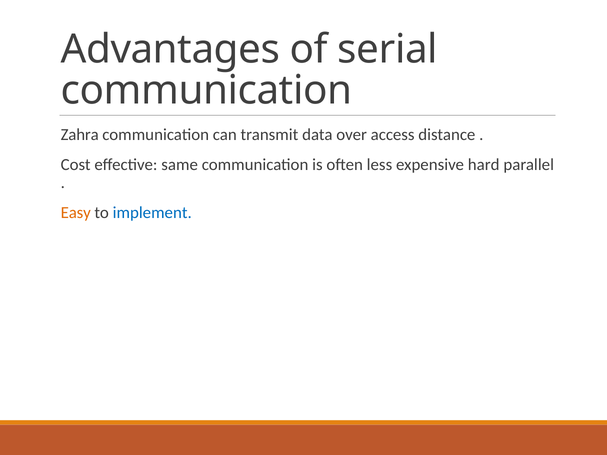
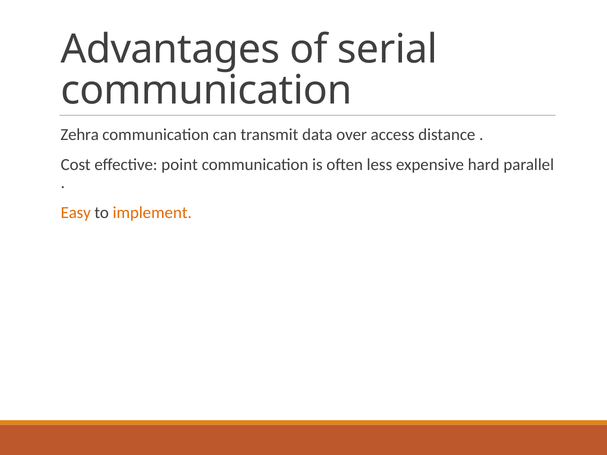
Zahra: Zahra -> Zehra
same: same -> point
implement colour: blue -> orange
